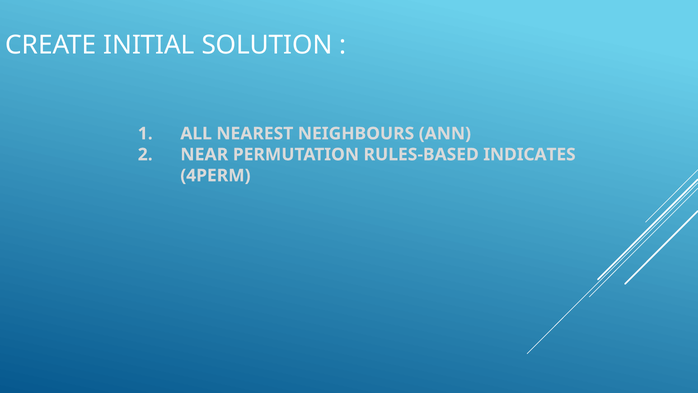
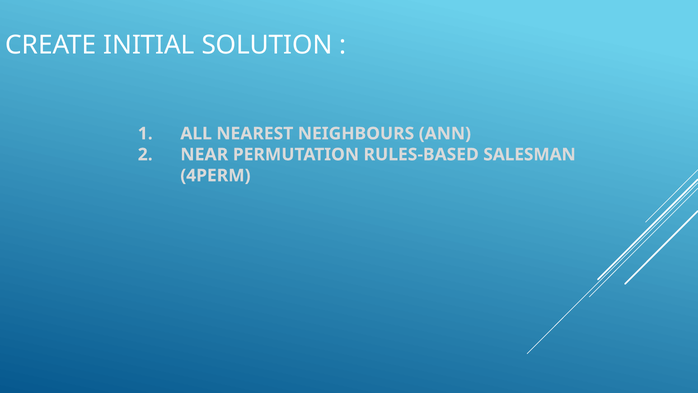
INDICATES: INDICATES -> SALESMAN
